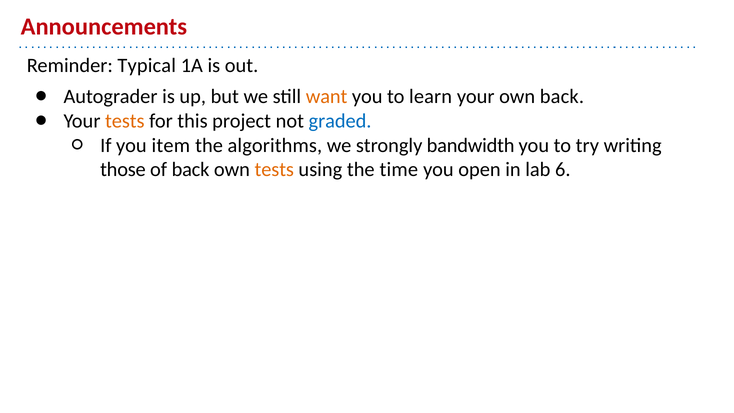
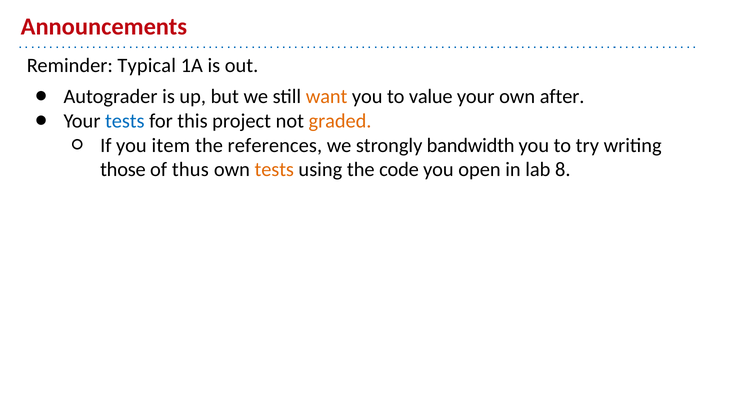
learn: learn -> value
own back: back -> after
tests at (125, 121) colour: orange -> blue
graded colour: blue -> orange
algorithms: algorithms -> references
of back: back -> thus
time: time -> code
6: 6 -> 8
